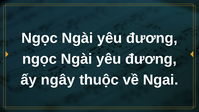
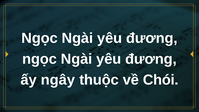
Ngai: Ngai -> Chói
